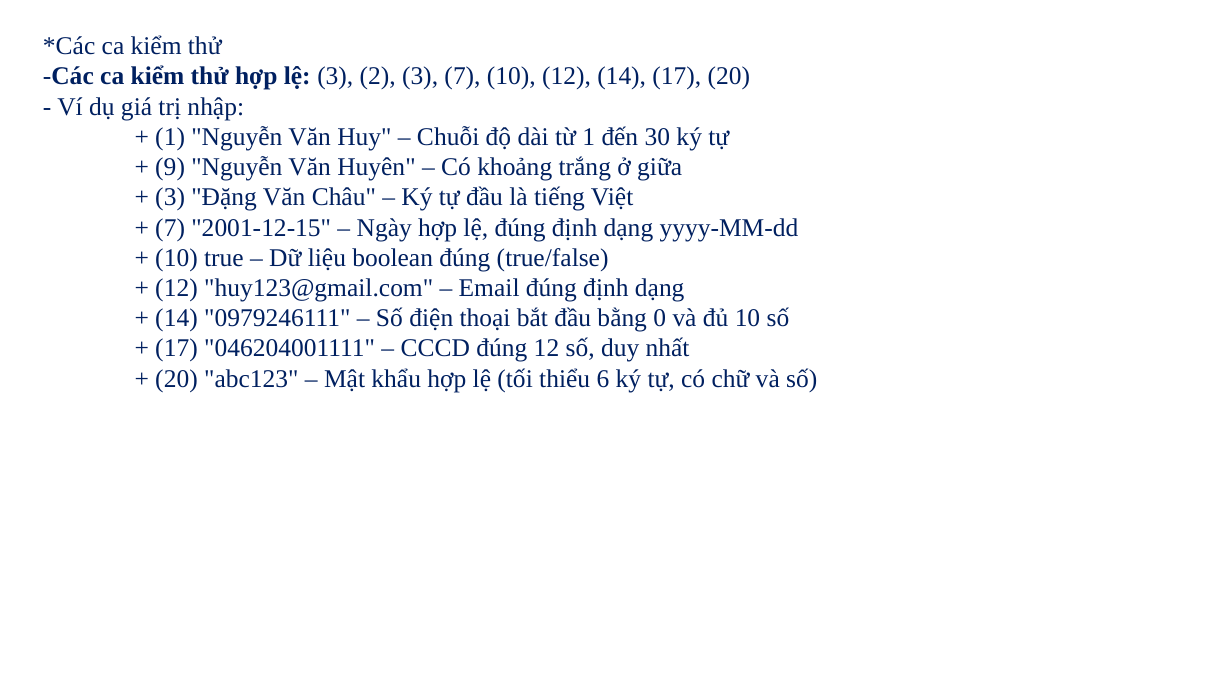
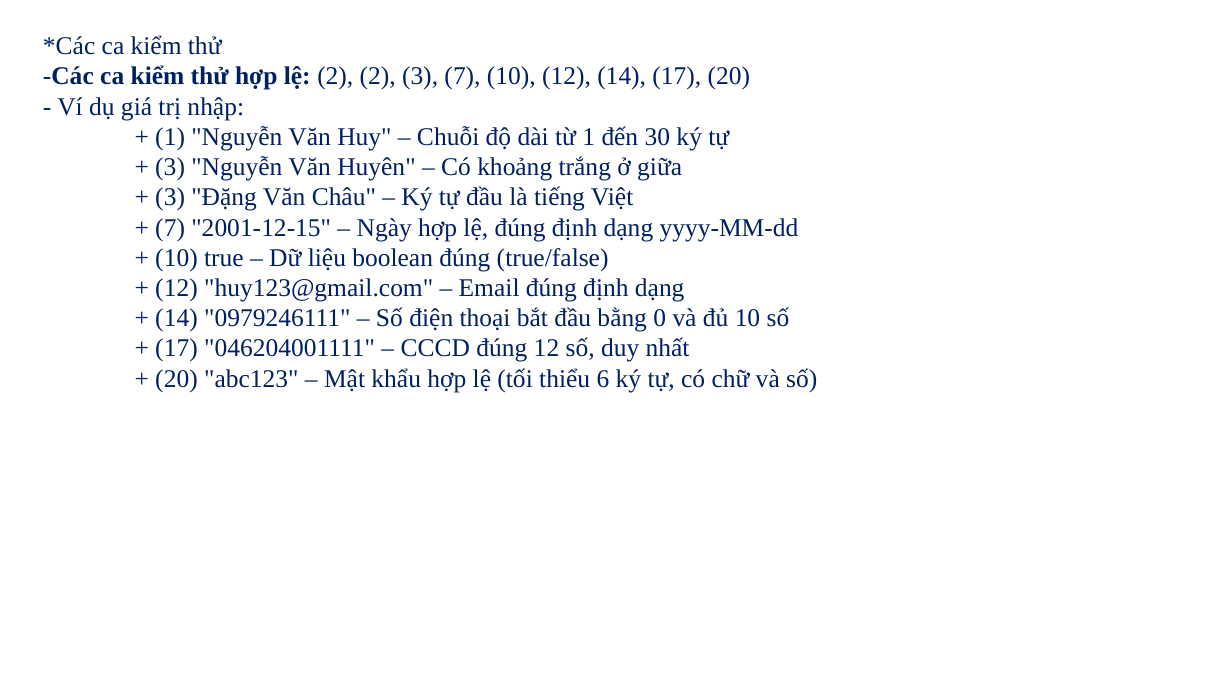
lệ 3: 3 -> 2
9 at (170, 167): 9 -> 3
